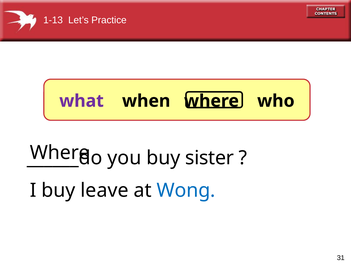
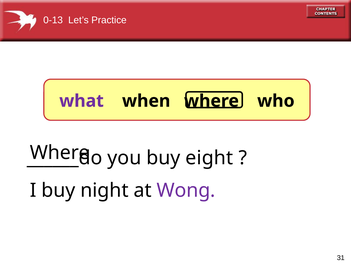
1-13: 1-13 -> 0-13
sister: sister -> eight
leave: leave -> night
Wong colour: blue -> purple
